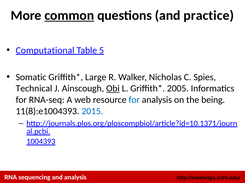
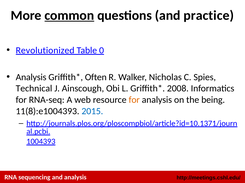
Computational: Computational -> Revolutionized
5: 5 -> 0
Somatic at (31, 77): Somatic -> Analysis
Large: Large -> Often
Obi underline: present -> none
2005: 2005 -> 2008
for at (134, 100) colour: blue -> orange
